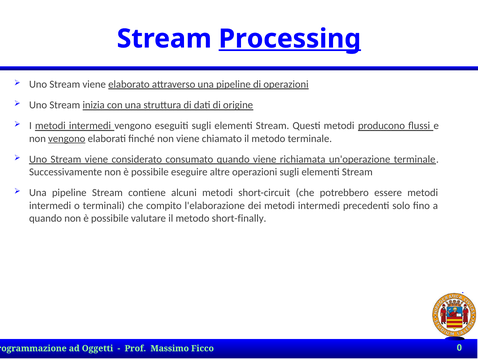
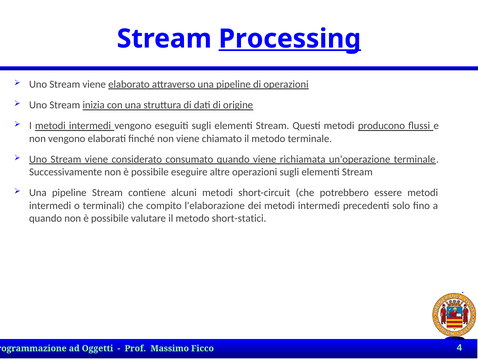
vengono at (67, 138) underline: present -> none
short-finally: short-finally -> short-statici
0: 0 -> 4
